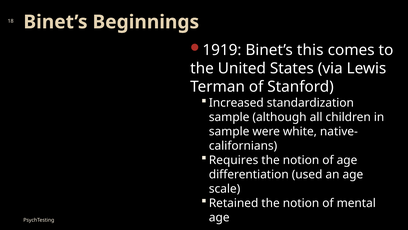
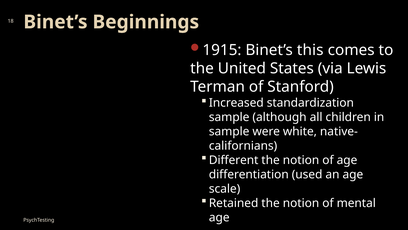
1919: 1919 -> 1915
Requires: Requires -> Different
